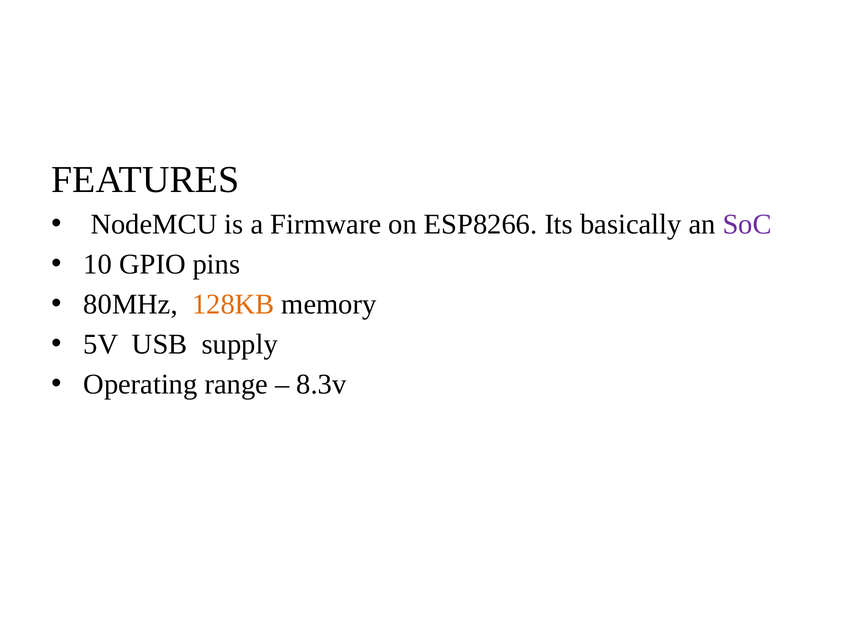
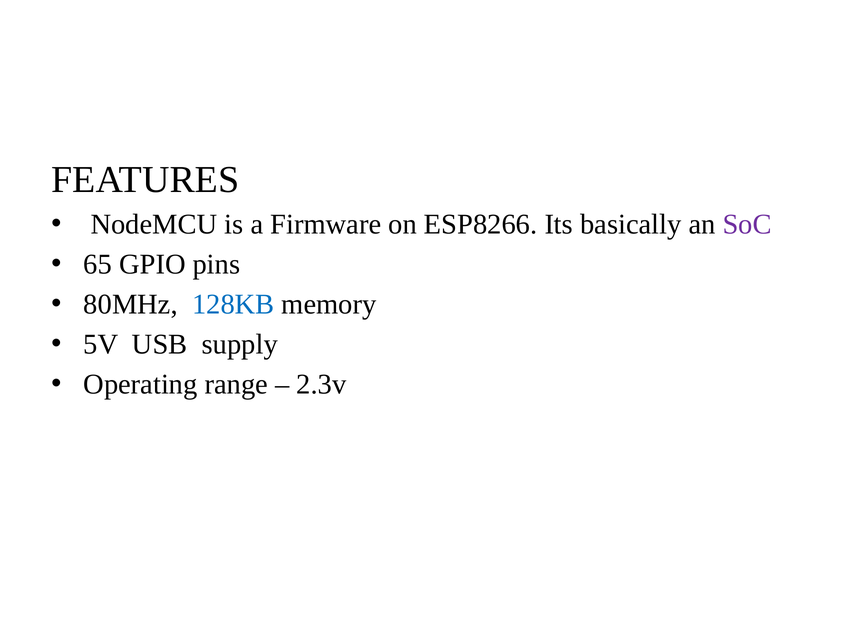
10: 10 -> 65
128KB colour: orange -> blue
8.3v: 8.3v -> 2.3v
